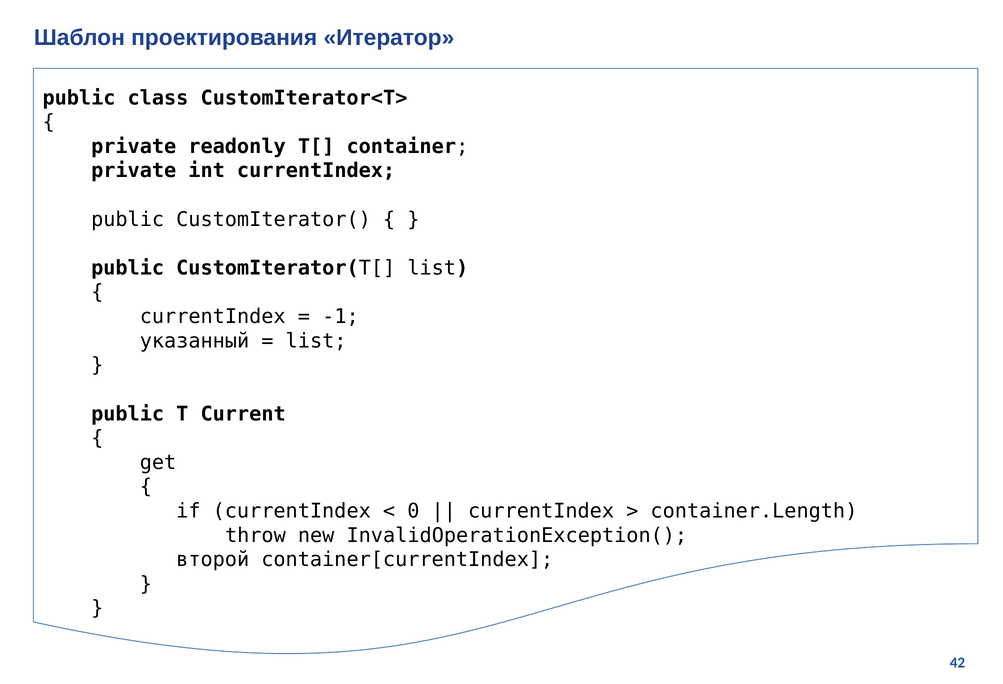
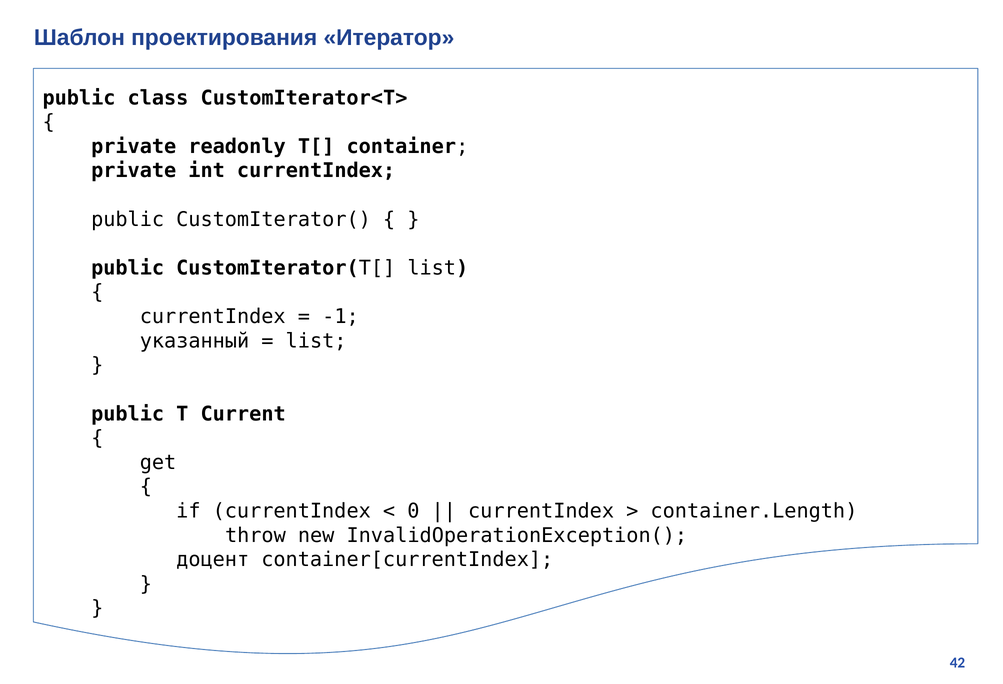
второй: второй -> доцент
